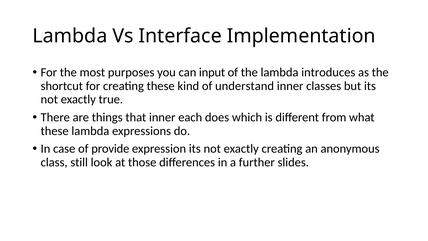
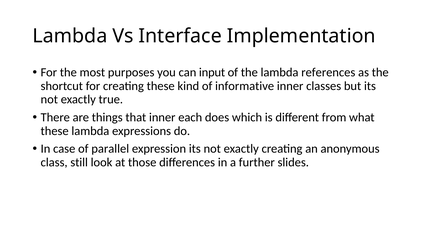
introduces: introduces -> references
understand: understand -> informative
provide: provide -> parallel
